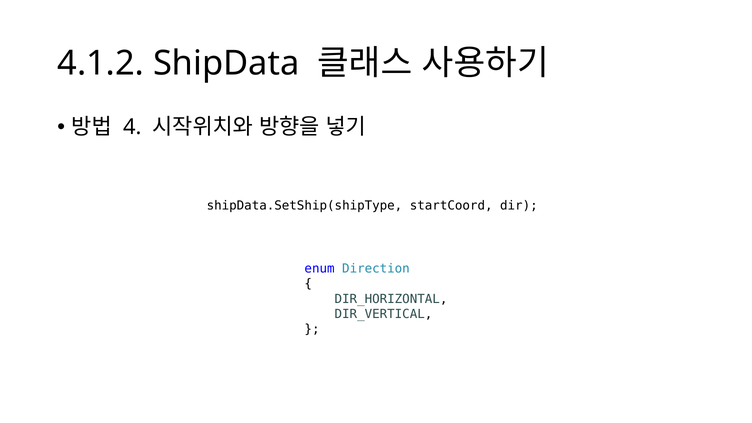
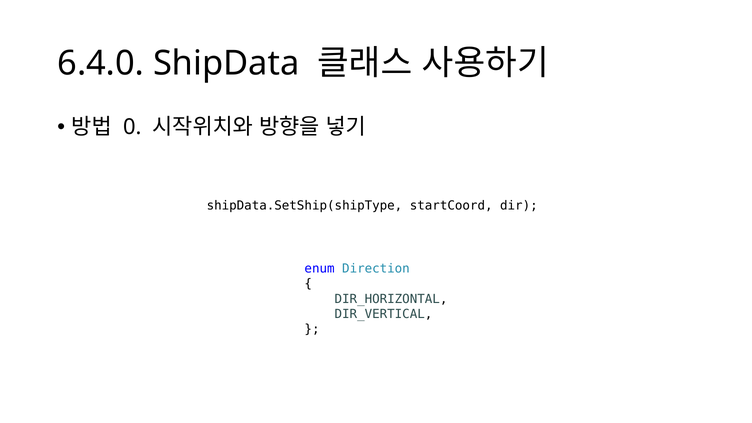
4.1.2: 4.1.2 -> 6.4.0
4: 4 -> 0
